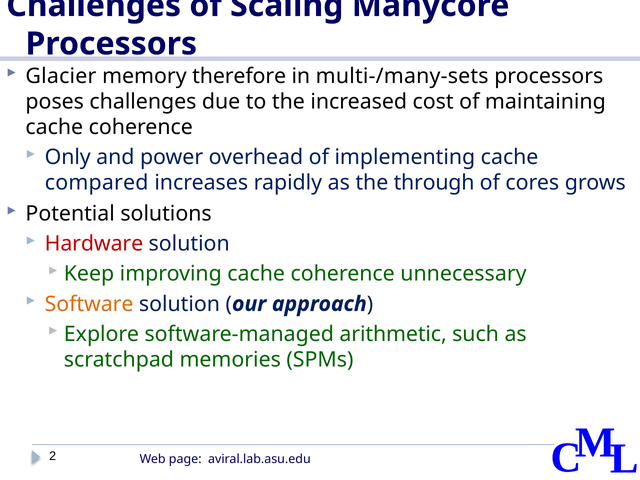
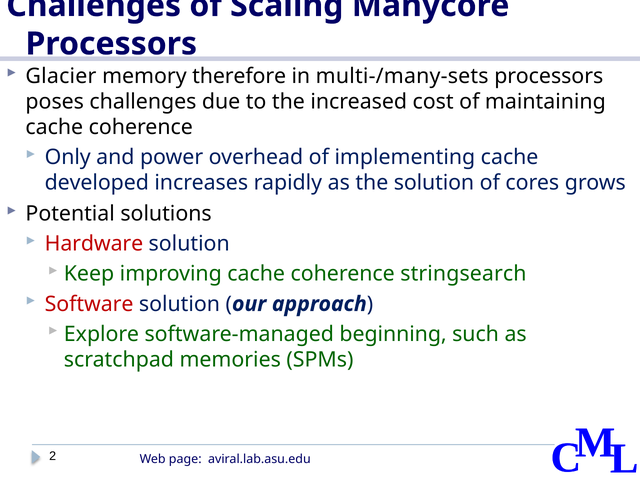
compared: compared -> developed
the through: through -> solution
unnecessary: unnecessary -> stringsearch
Software colour: orange -> red
arithmetic: arithmetic -> beginning
